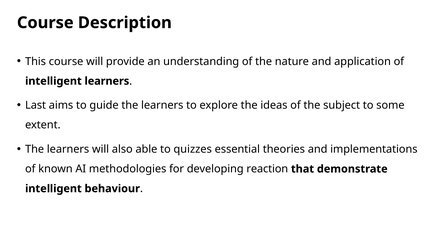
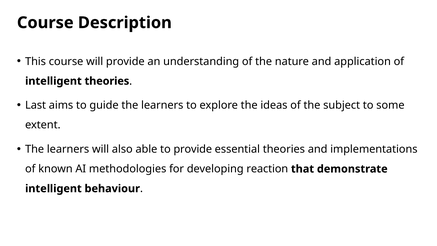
intelligent learners: learners -> theories
to quizzes: quizzes -> provide
